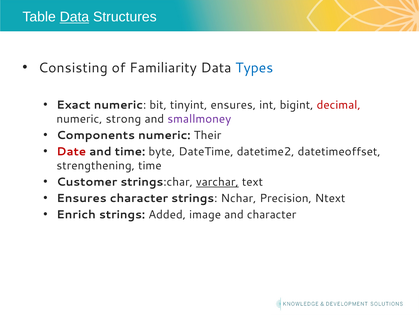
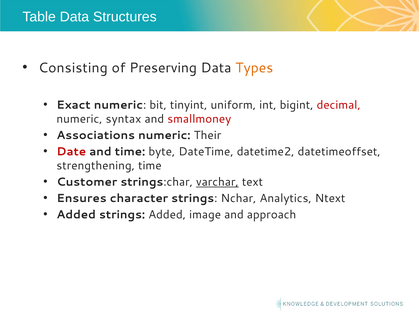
Data at (74, 17) underline: present -> none
Familiarity: Familiarity -> Preserving
Types colour: blue -> orange
tinyint ensures: ensures -> uniform
strong: strong -> syntax
smallmoney colour: purple -> red
Components: Components -> Associations
Precision: Precision -> Analytics
Enrich at (76, 214): Enrich -> Added
and character: character -> approach
